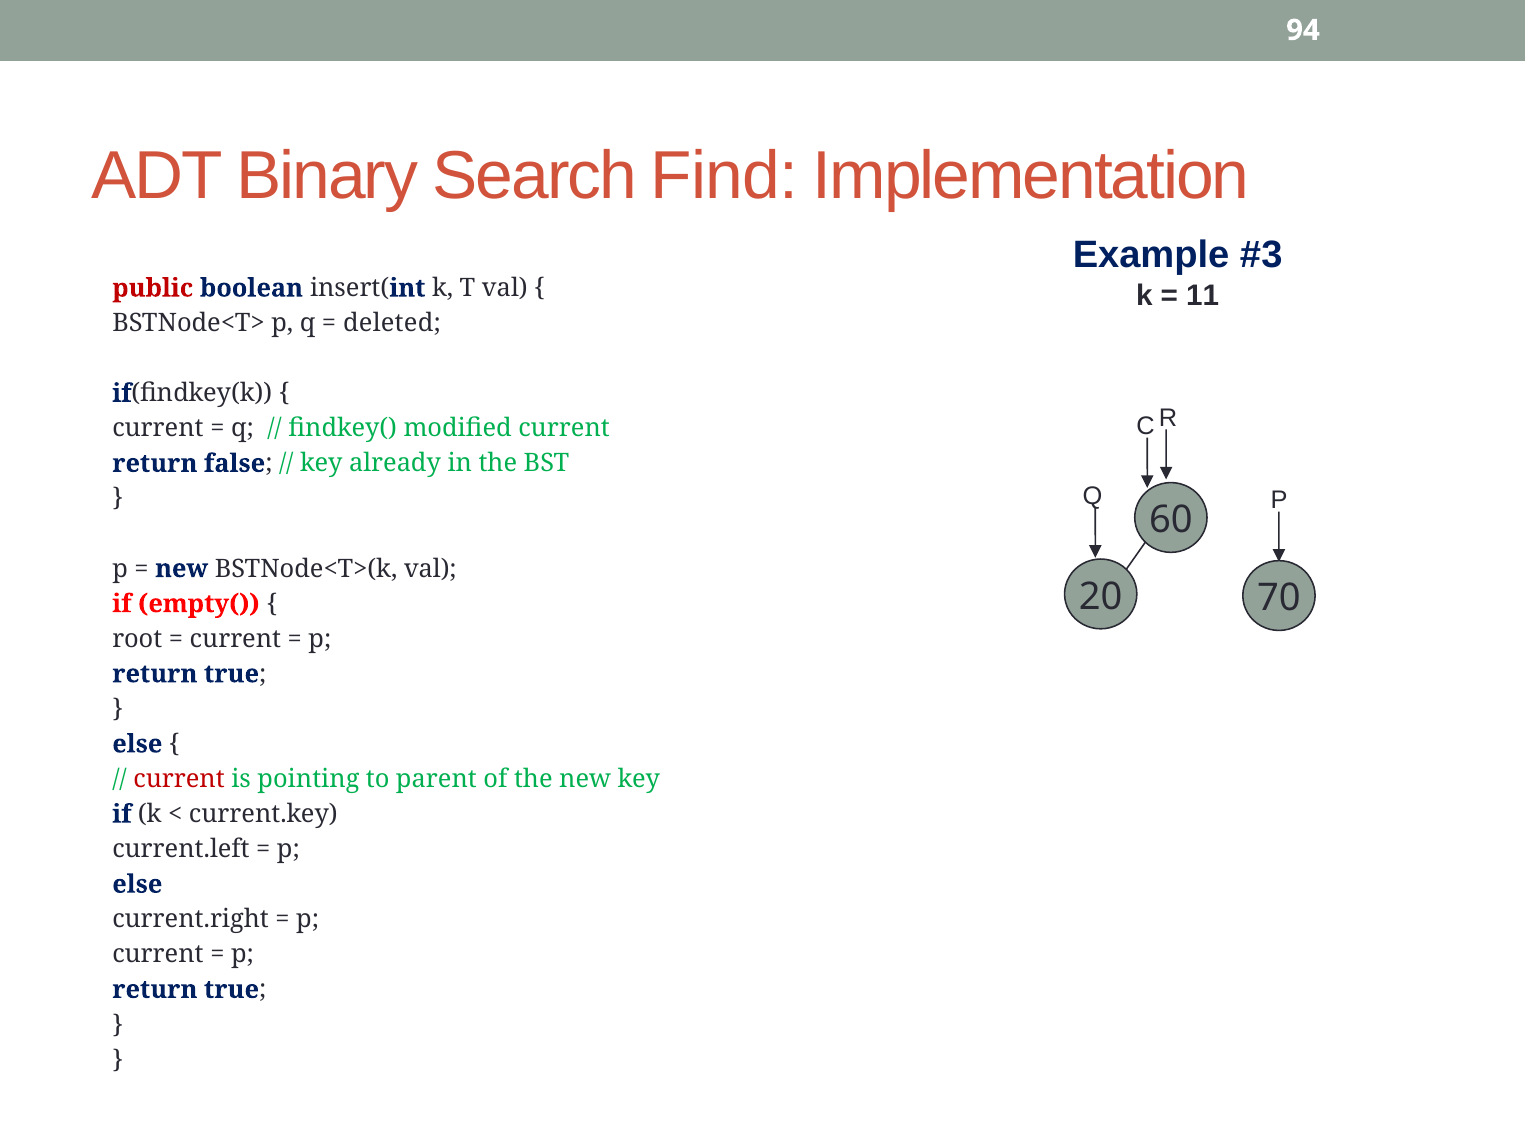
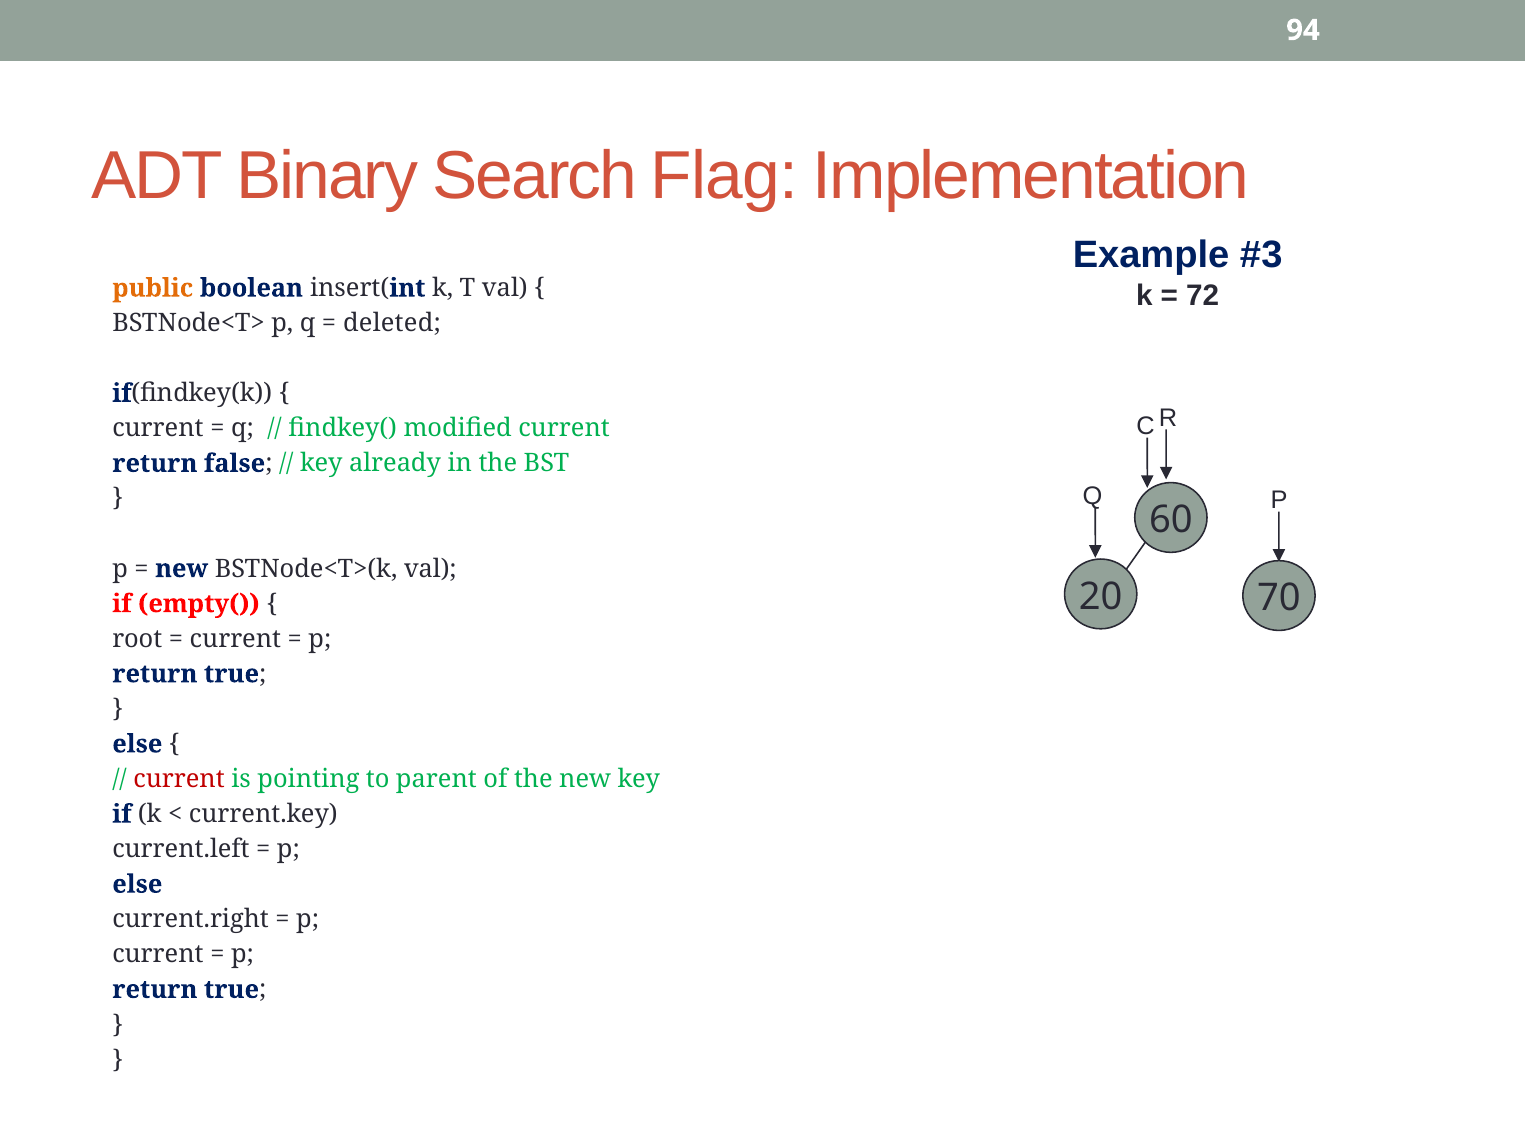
Find: Find -> Flag
public colour: red -> orange
11: 11 -> 72
